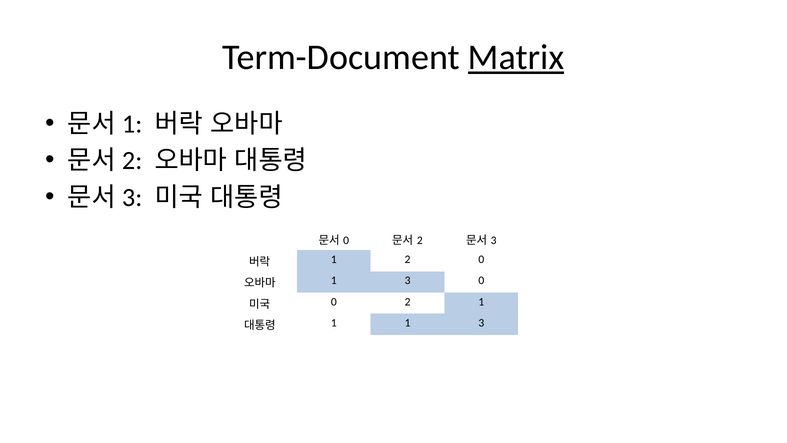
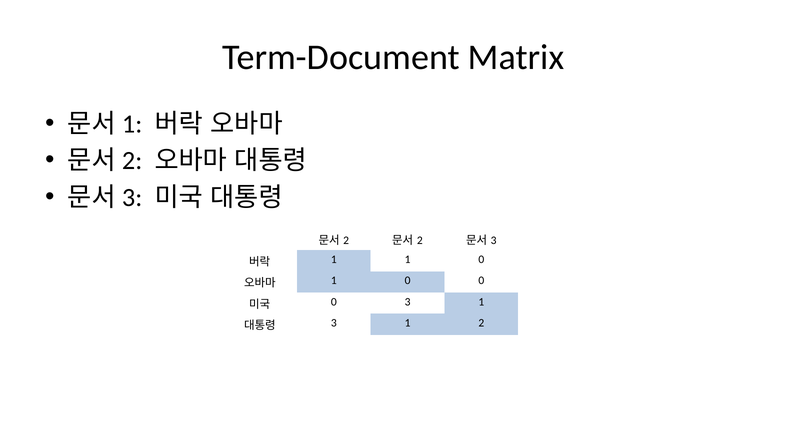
Matrix underline: present -> none
0 at (346, 241): 0 -> 2
1 2: 2 -> 1
3 at (408, 280): 3 -> 0
0 2: 2 -> 3
1 at (334, 323): 1 -> 3
3 at (481, 323): 3 -> 2
